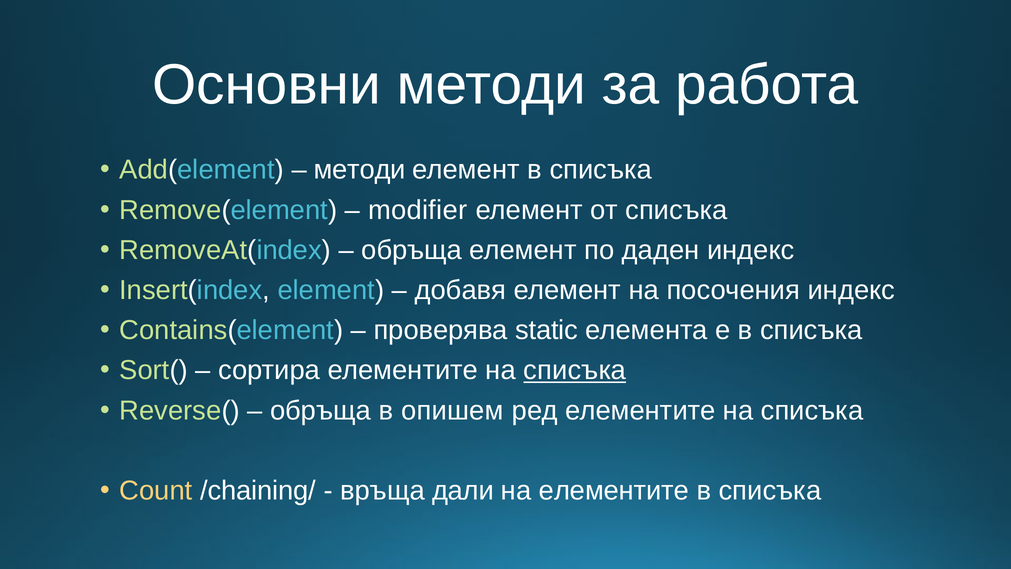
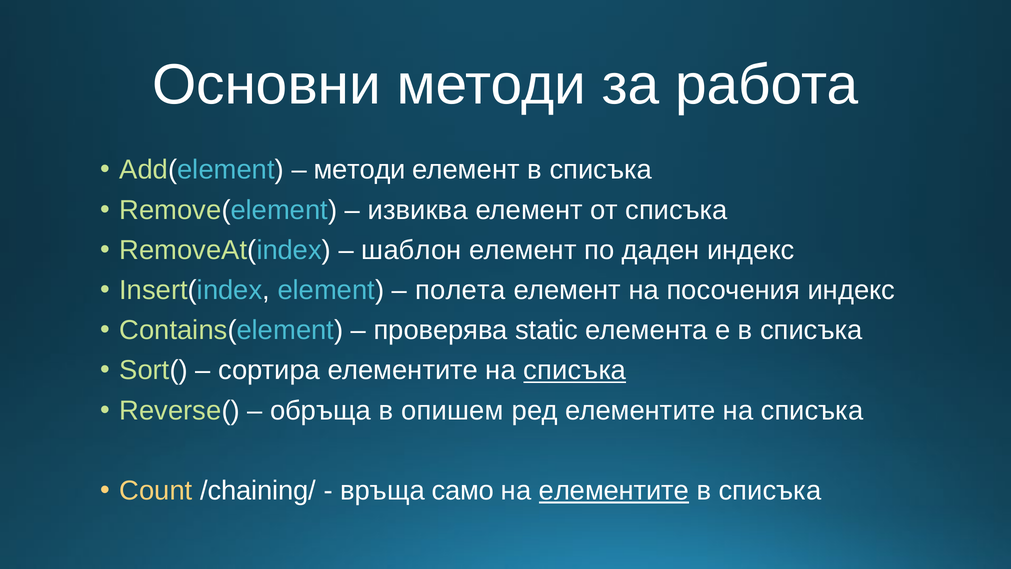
modifier: modifier -> извиква
обръща at (412, 250): обръща -> шаблон
добавя: добавя -> полета
дали: дали -> само
елементите at (614, 491) underline: none -> present
